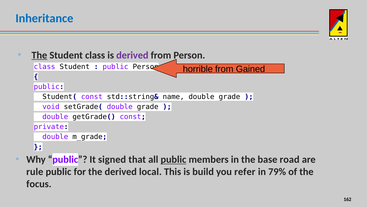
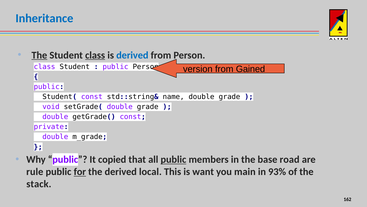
class at (95, 55) underline: none -> present
derived at (132, 55) colour: purple -> blue
horrible: horrible -> version
signed: signed -> copied
for underline: none -> present
build: build -> want
refer: refer -> main
79%: 79% -> 93%
focus: focus -> stack
